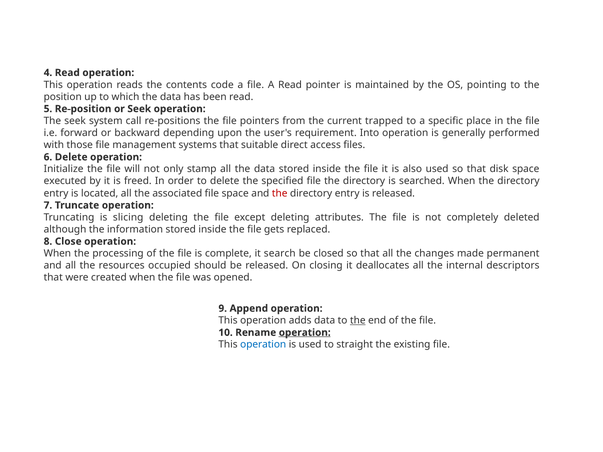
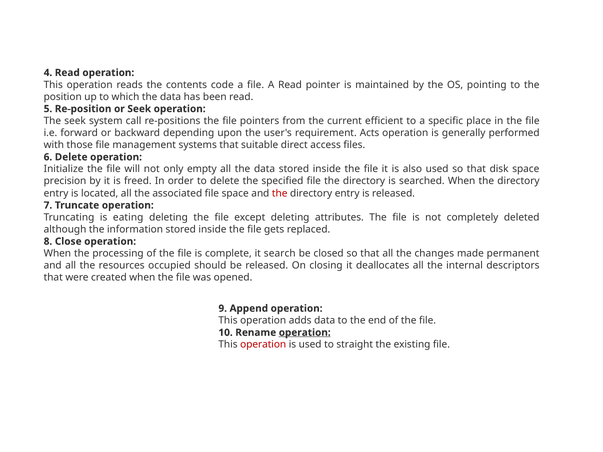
trapped: trapped -> efficient
Into: Into -> Acts
stamp: stamp -> empty
executed: executed -> precision
slicing: slicing -> eating
the at (358, 321) underline: present -> none
operation at (263, 345) colour: blue -> red
